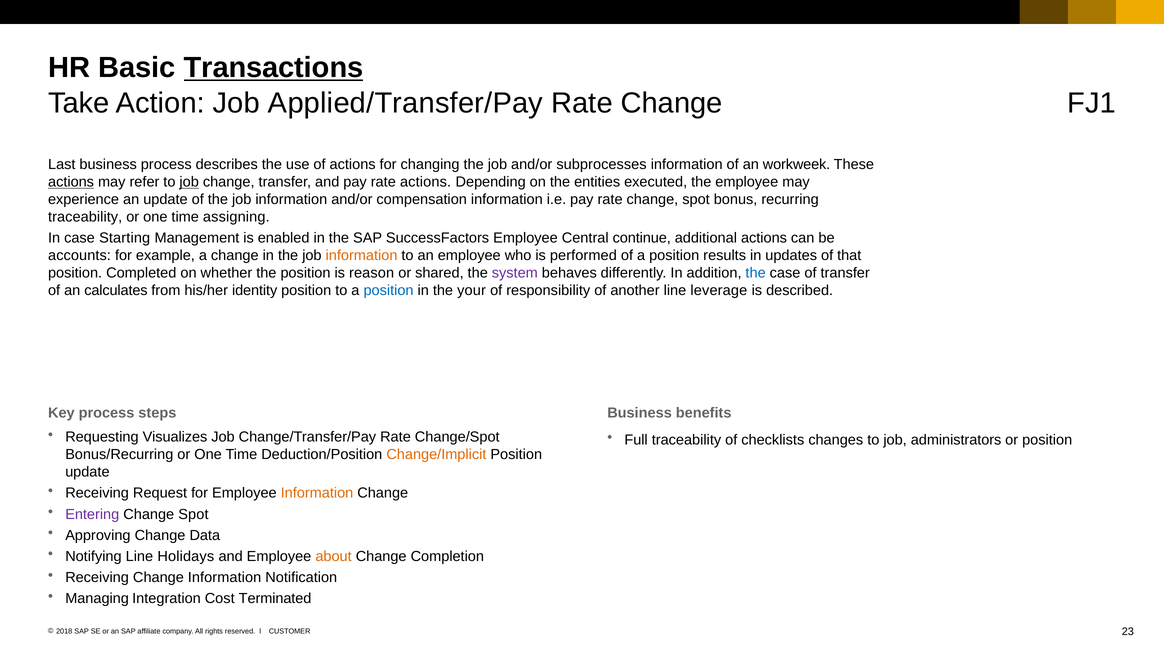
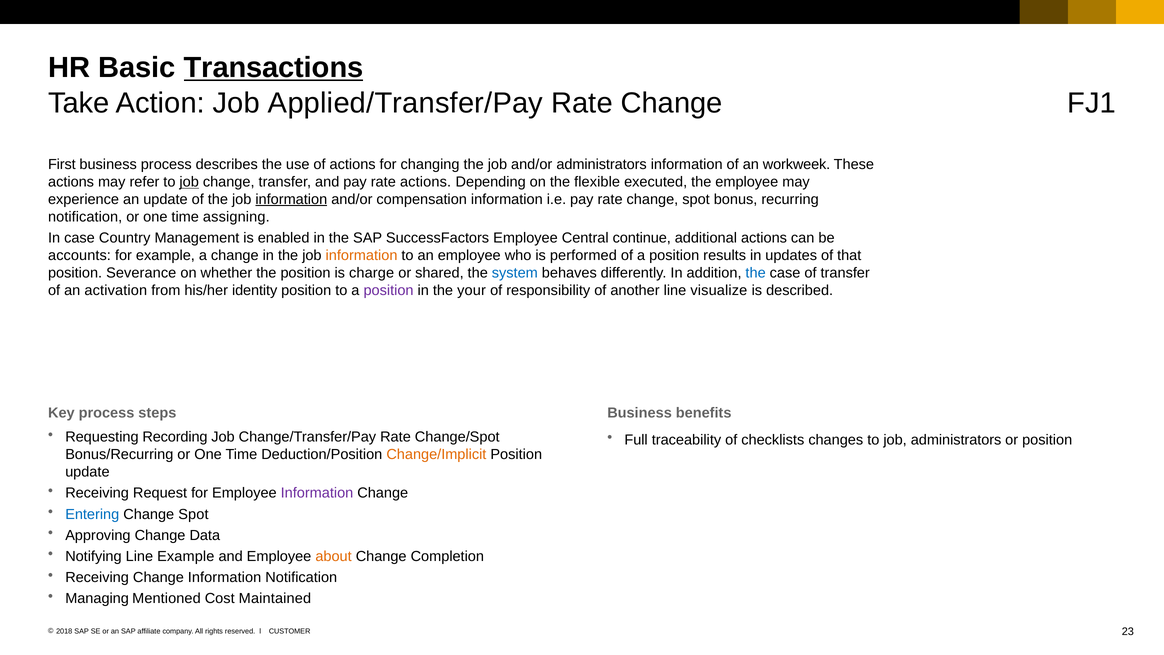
Last: Last -> First
and/or subprocesses: subprocesses -> administrators
actions at (71, 182) underline: present -> none
entities: entities -> flexible
information at (291, 199) underline: none -> present
traceability at (85, 217): traceability -> notification
Starting: Starting -> Country
Completed: Completed -> Severance
reason: reason -> charge
system colour: purple -> blue
calculates: calculates -> activation
position at (389, 290) colour: blue -> purple
leverage: leverage -> visualize
Visualizes: Visualizes -> Recording
Information at (317, 493) colour: orange -> purple
Entering colour: purple -> blue
Line Holidays: Holidays -> Example
Integration: Integration -> Mentioned
Terminated: Terminated -> Maintained
